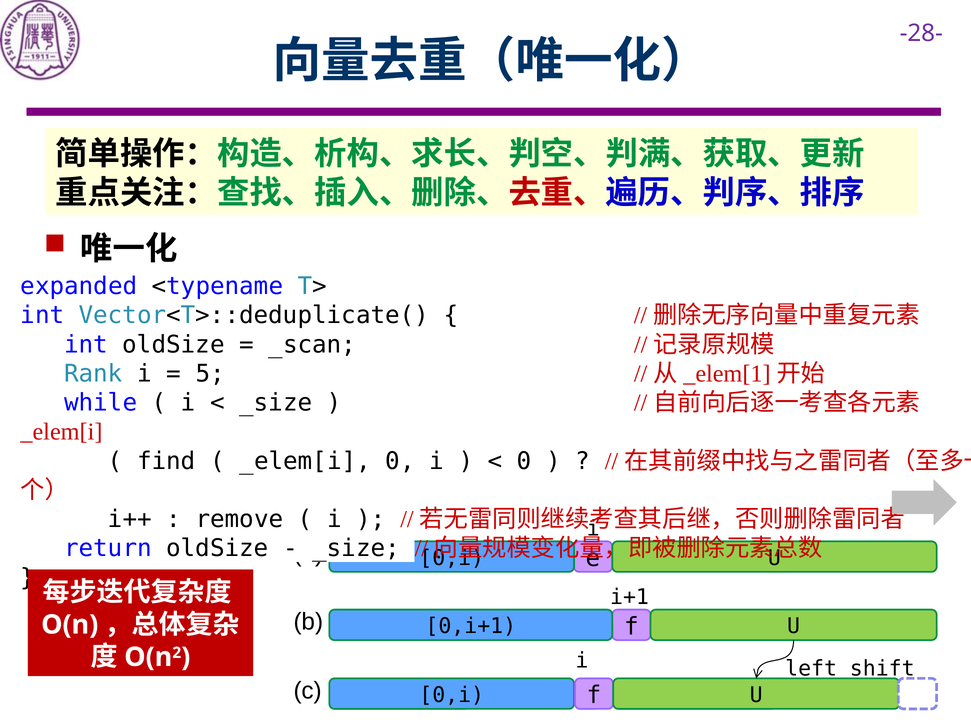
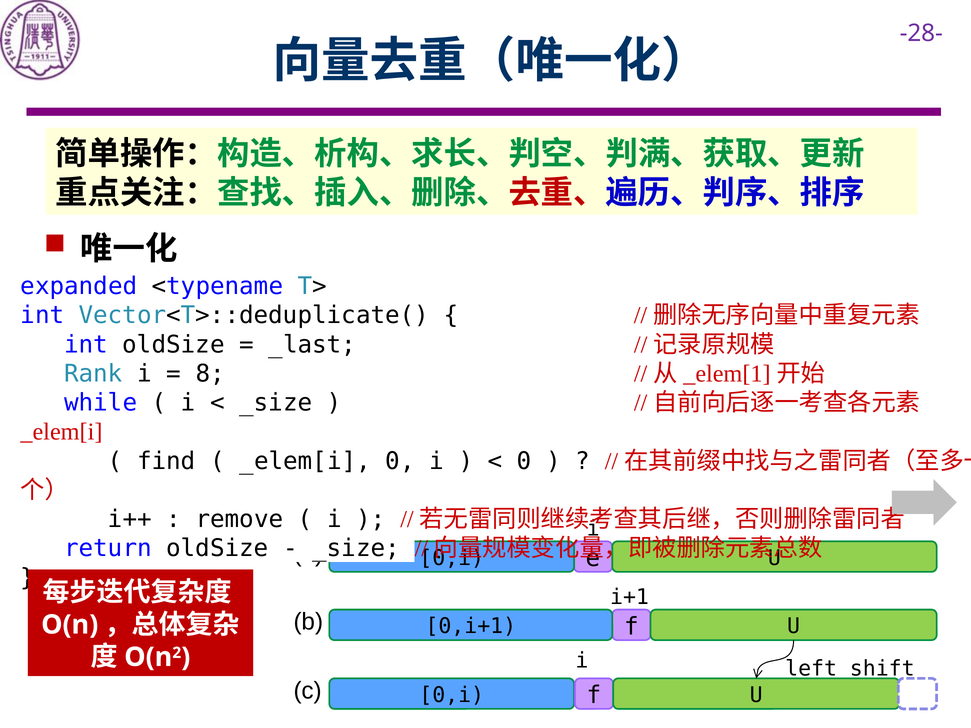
_scan: _scan -> _last
5: 5 -> 8
